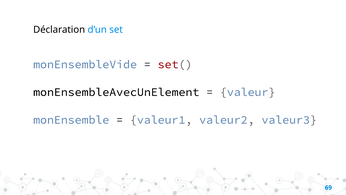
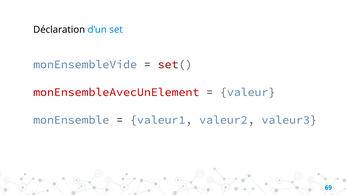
monEnsembleAvecUnElement colour: black -> red
